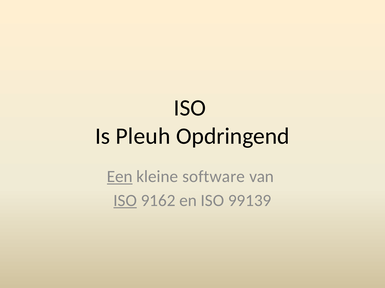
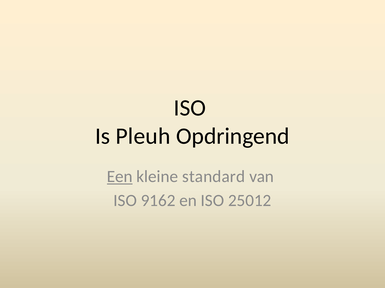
software: software -> standard
ISO at (125, 201) underline: present -> none
99139: 99139 -> 25012
